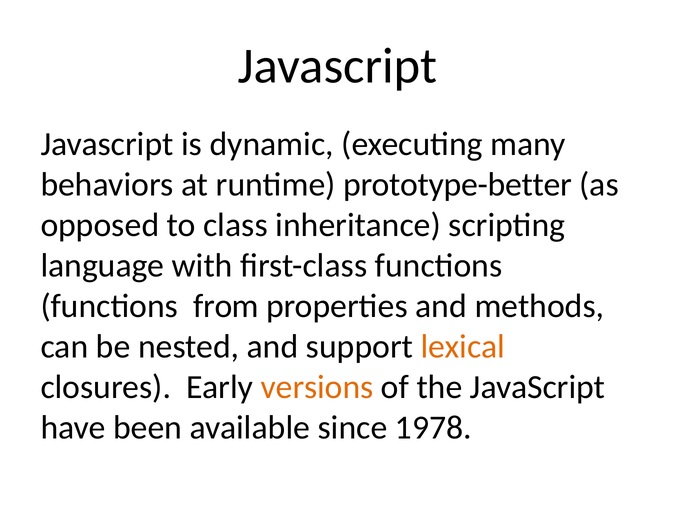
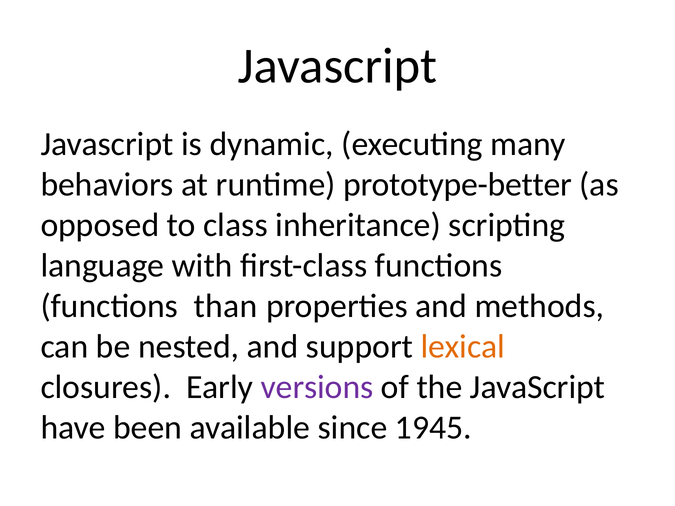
from: from -> than
versions colour: orange -> purple
1978: 1978 -> 1945
